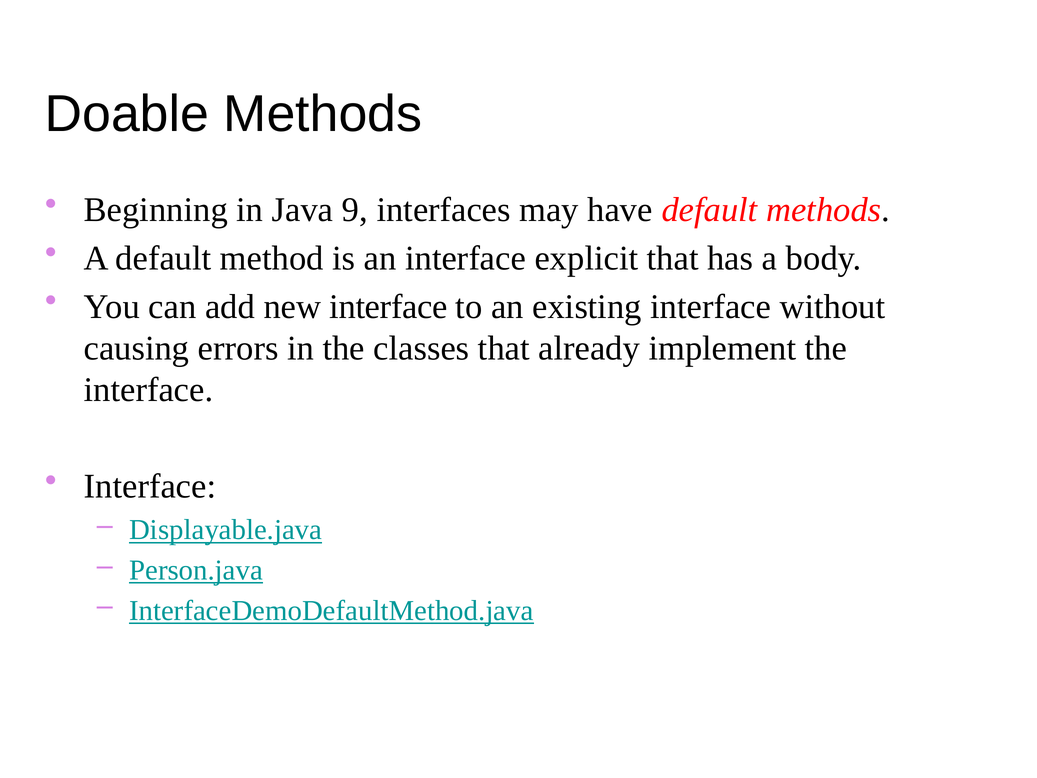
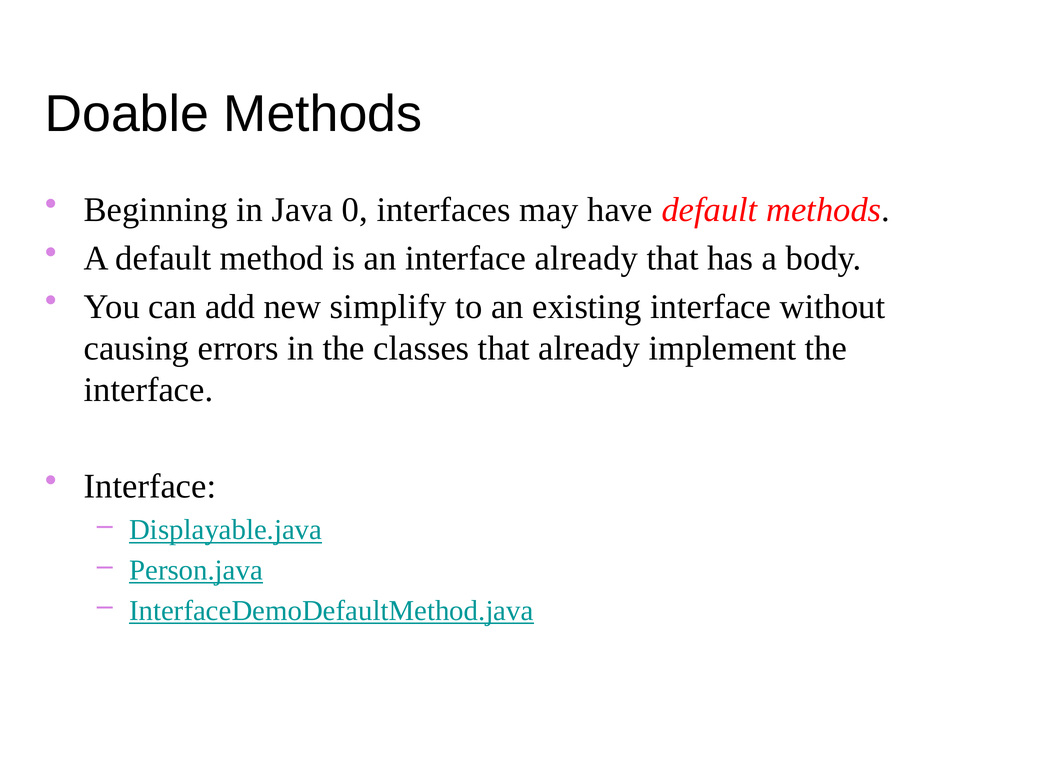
9: 9 -> 0
interface explicit: explicit -> already
new interface: interface -> simplify
